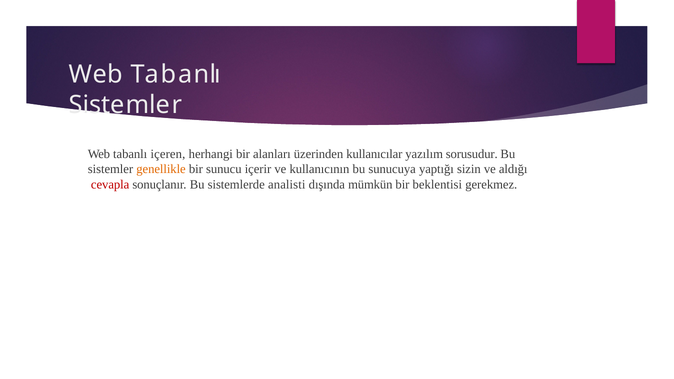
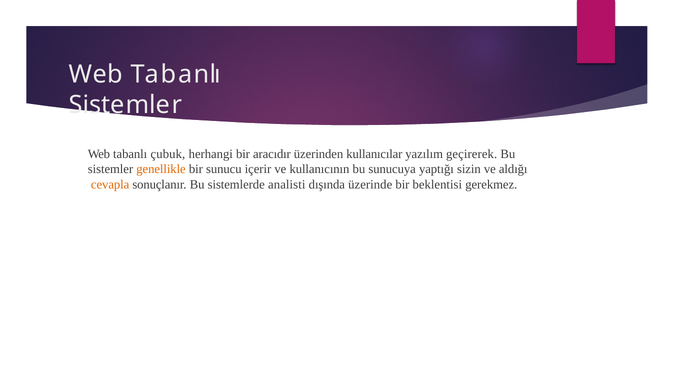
içeren: içeren -> çubuk
alanları: alanları -> aracıdır
sorusudur: sorusudur -> geçirerek
cevapla colour: red -> orange
mümkün: mümkün -> üzerinde
